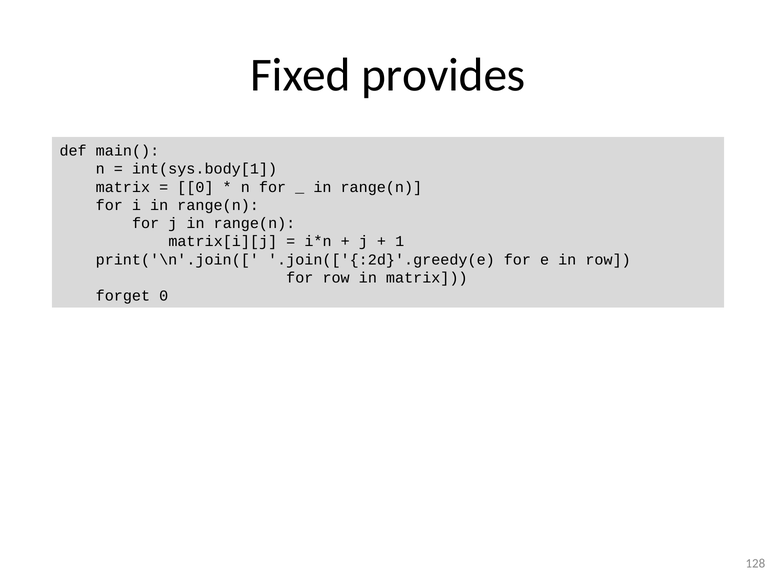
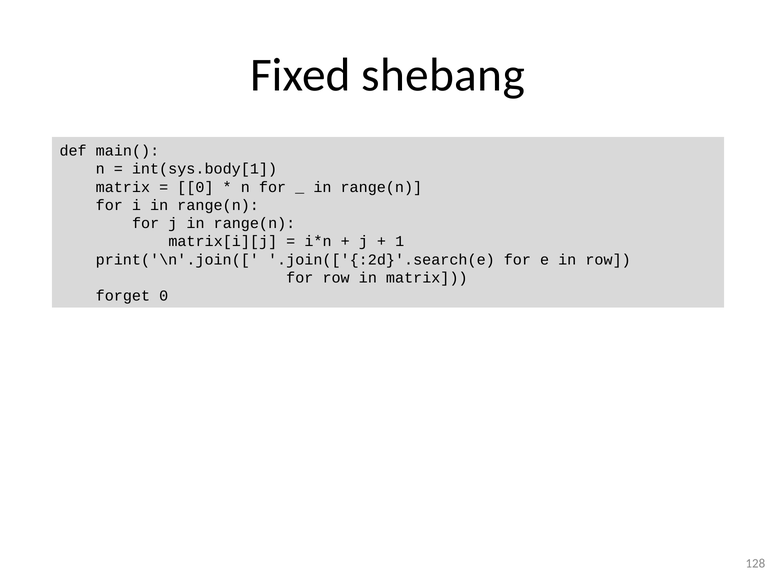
provides: provides -> shebang
.join(['{:2d}'.greedy(e: .join(['{:2d}'.greedy(e -> .join(['{:2d}'.search(e
